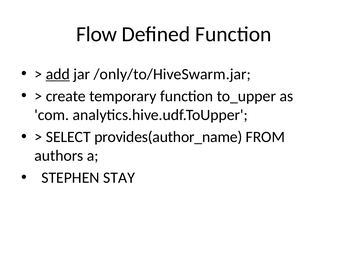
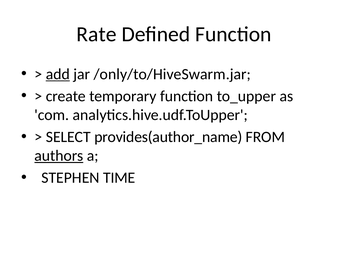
Flow: Flow -> Rate
authors underline: none -> present
STAY: STAY -> TIME
